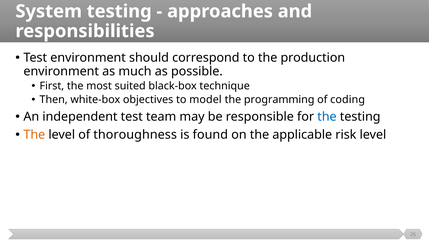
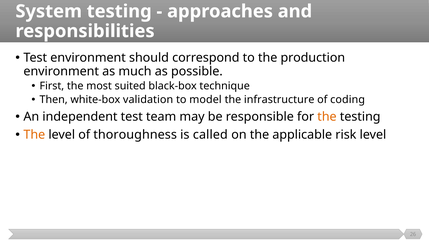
objectives: objectives -> validation
programming: programming -> infrastructure
the at (327, 117) colour: blue -> orange
found: found -> called
